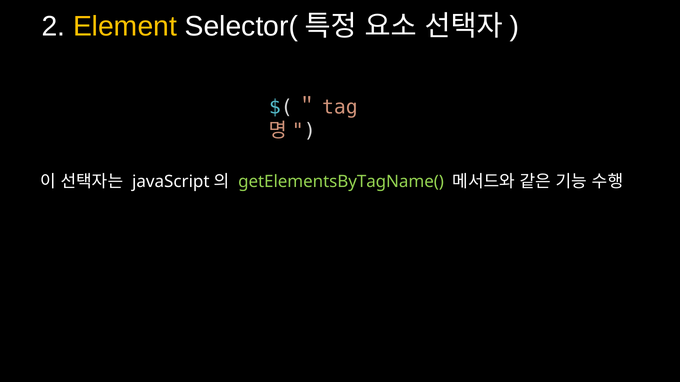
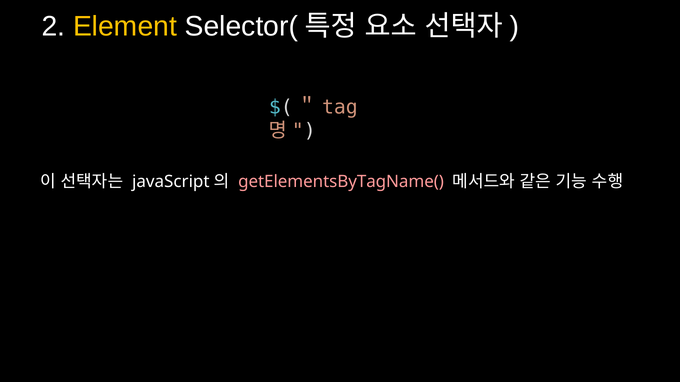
getElementsByTagName( colour: light green -> pink
